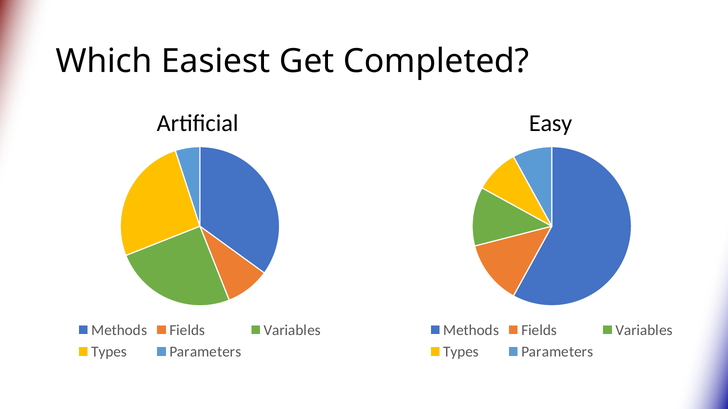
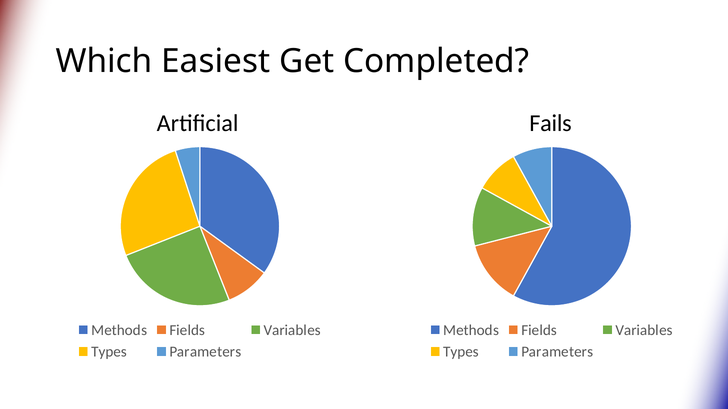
Easy: Easy -> Fails
